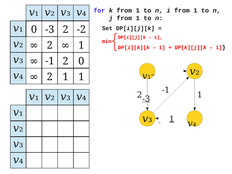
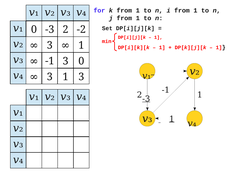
2 at (50, 45): 2 -> 3
-1 2: 2 -> 3
2 at (50, 77): 2 -> 3
1 1: 1 -> 3
